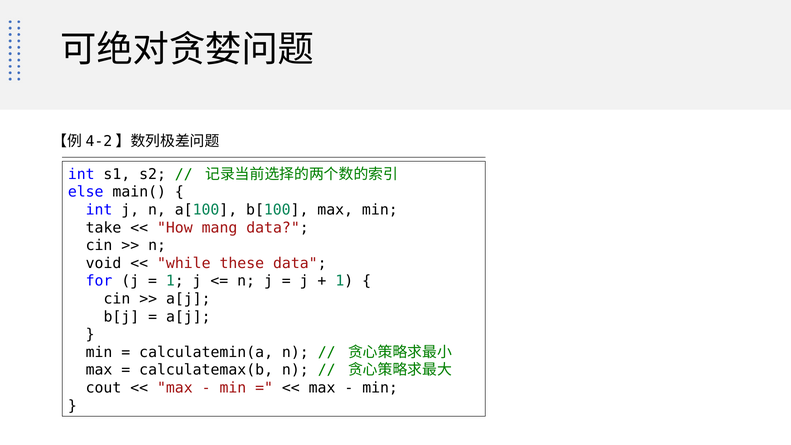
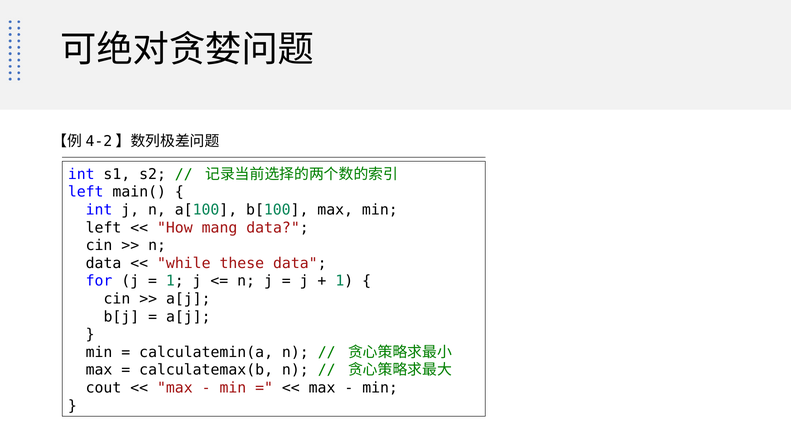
else at (86, 192): else -> left
take at (104, 228): take -> left
void at (104, 263): void -> data
